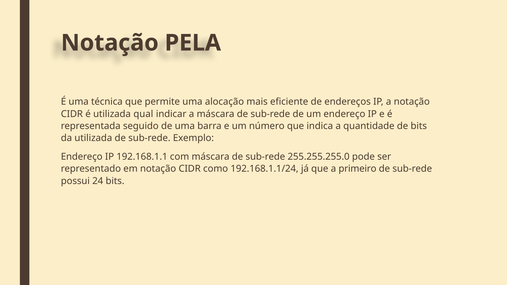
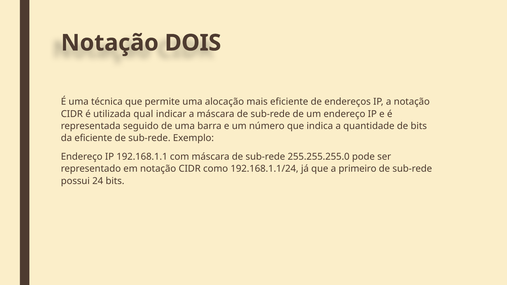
PELA: PELA -> DOIS
da utilizada: utilizada -> eficiente
